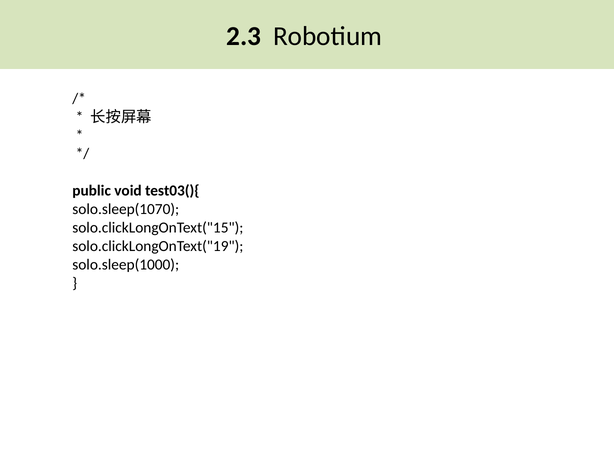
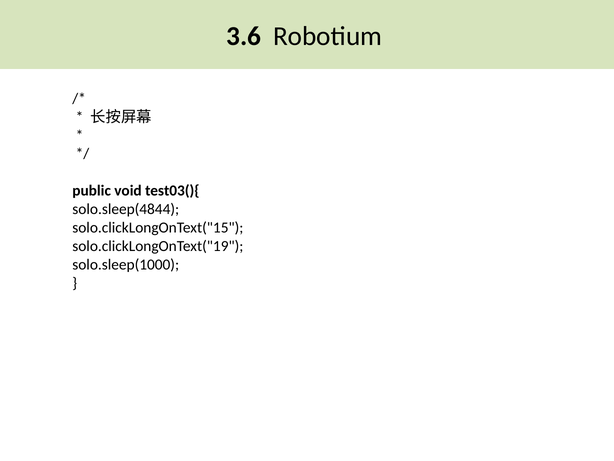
2.3: 2.3 -> 3.6
solo.sleep(1070: solo.sleep(1070 -> solo.sleep(4844
